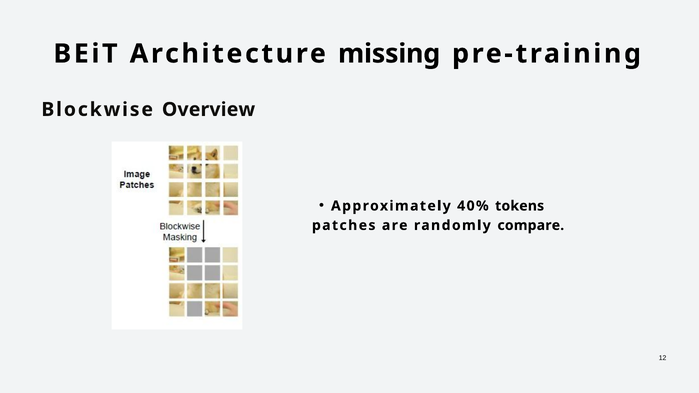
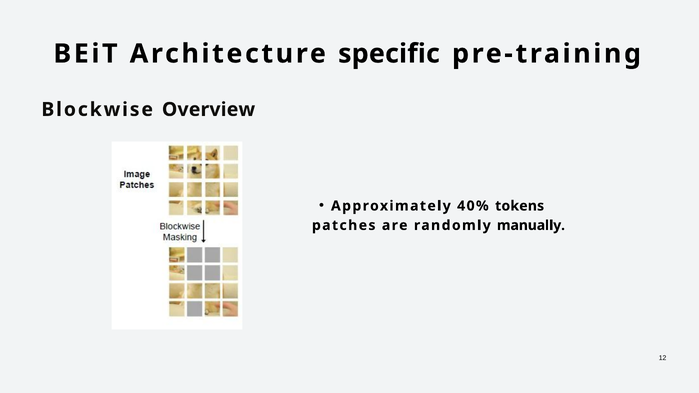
missing: missing -> specific
compare: compare -> manually
